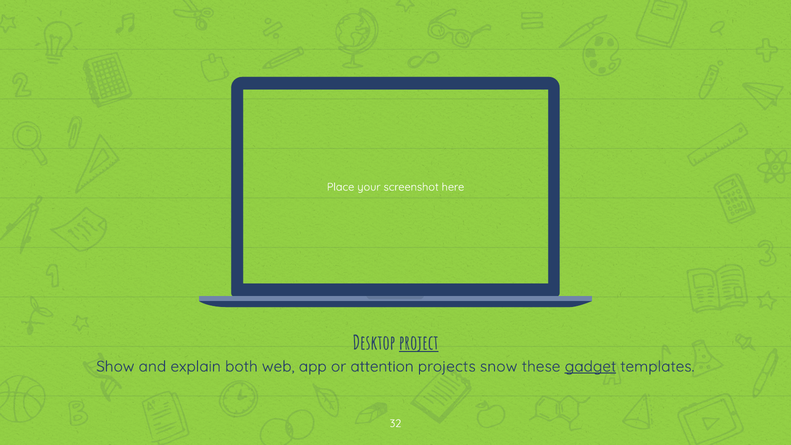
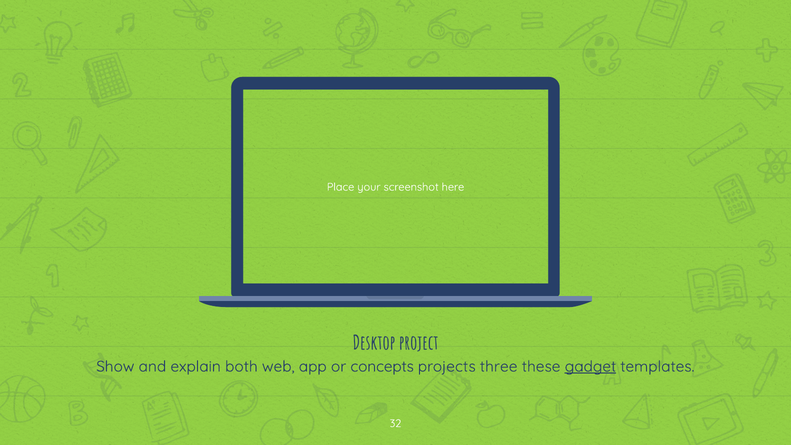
project underline: present -> none
attention: attention -> concepts
snow: snow -> three
